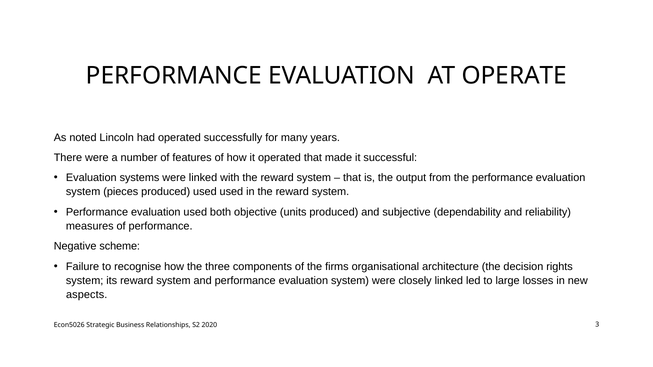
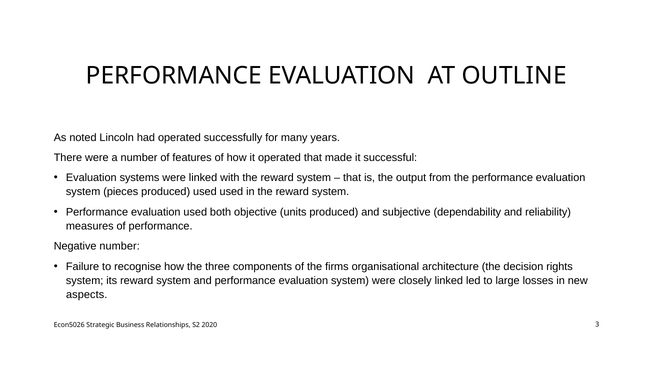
OPERATE: OPERATE -> OUTLINE
Negative scheme: scheme -> number
